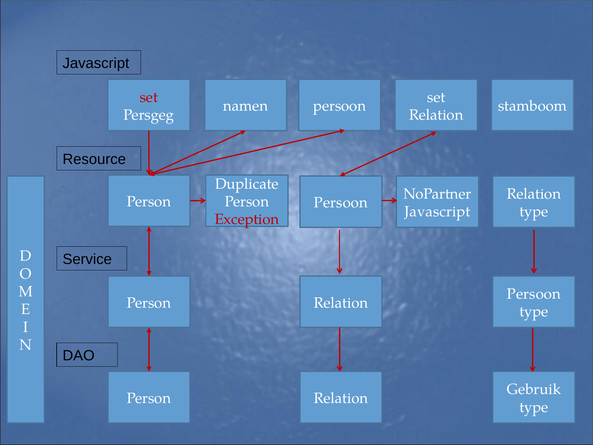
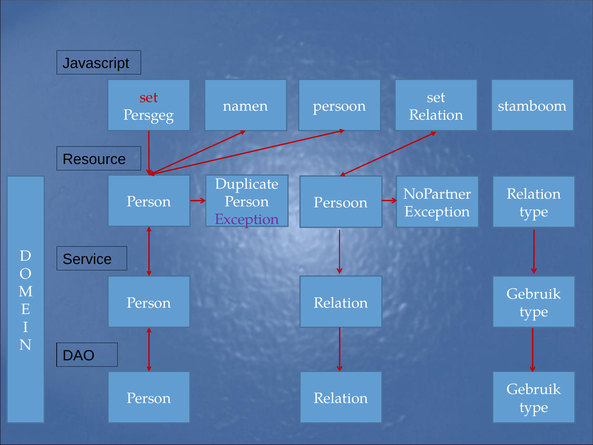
Javascript at (437, 212): Javascript -> Exception
Exception at (247, 219) colour: red -> purple
Persoon at (534, 294): Persoon -> Gebruik
